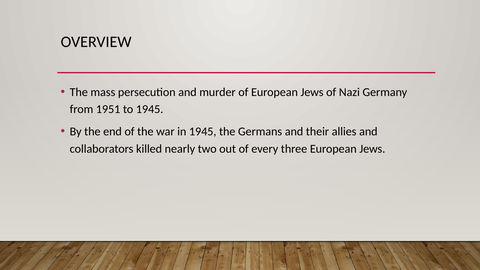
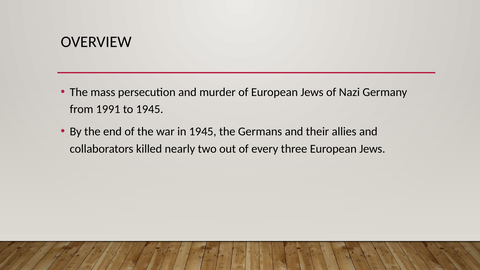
1951: 1951 -> 1991
